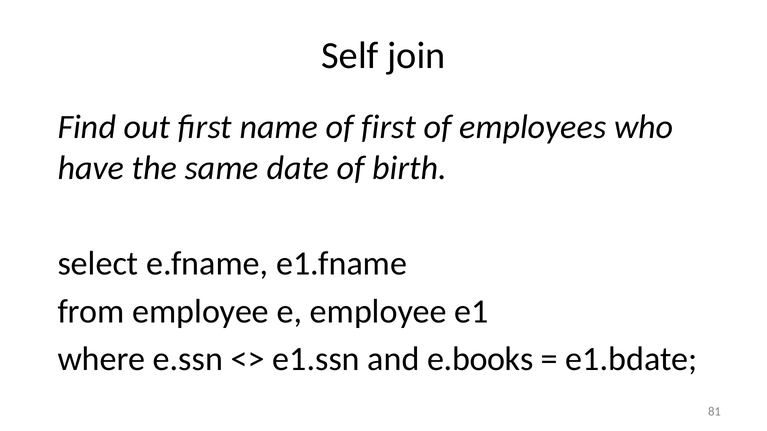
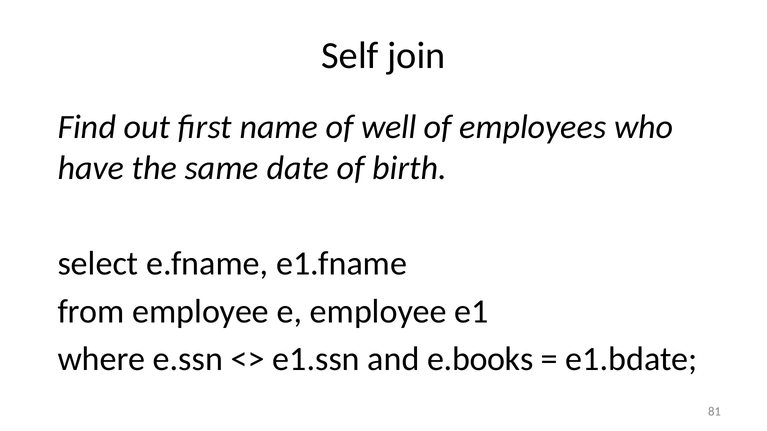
of first: first -> well
